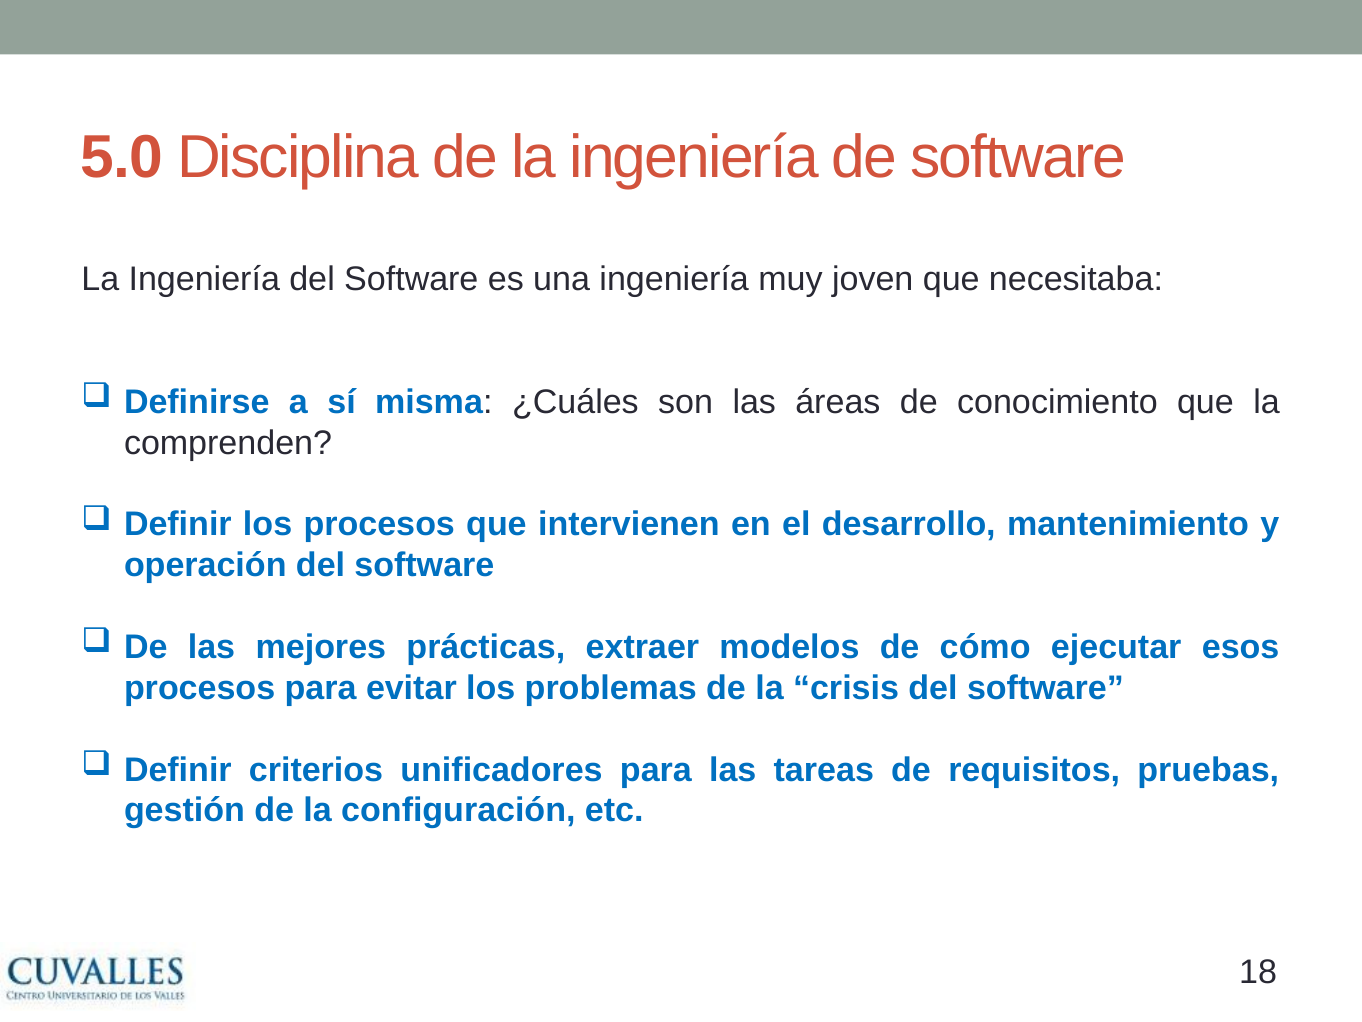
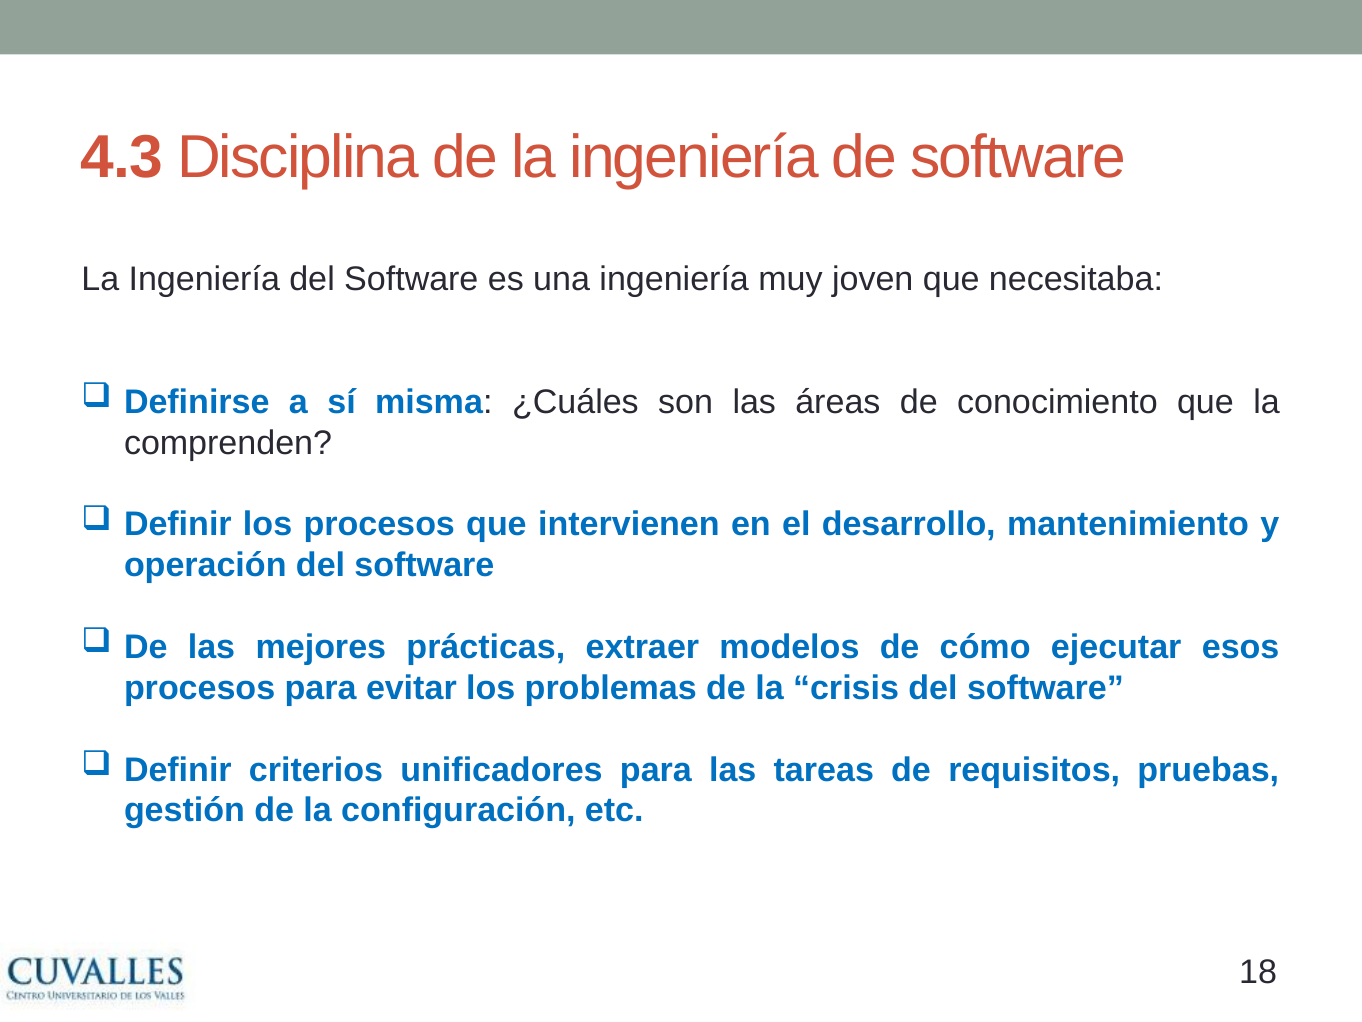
5.0: 5.0 -> 4.3
